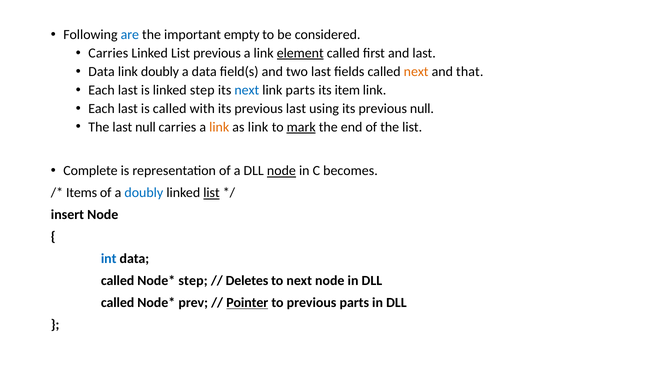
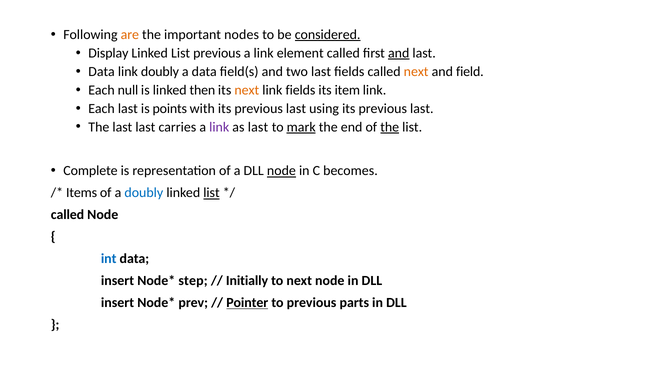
are colour: blue -> orange
empty: empty -> nodes
considered underline: none -> present
Carries at (108, 53): Carries -> Display
element underline: present -> none
and at (399, 53) underline: none -> present
that: that -> field
last at (128, 90): last -> null
linked step: step -> then
next at (247, 90) colour: blue -> orange
link parts: parts -> fields
is called: called -> points
using its previous null: null -> last
last null: null -> last
link at (219, 127) colour: orange -> purple
as link: link -> last
the at (390, 127) underline: none -> present
insert at (67, 215): insert -> called
called at (118, 281): called -> insert
Deletes: Deletes -> Initially
called at (118, 303): called -> insert
